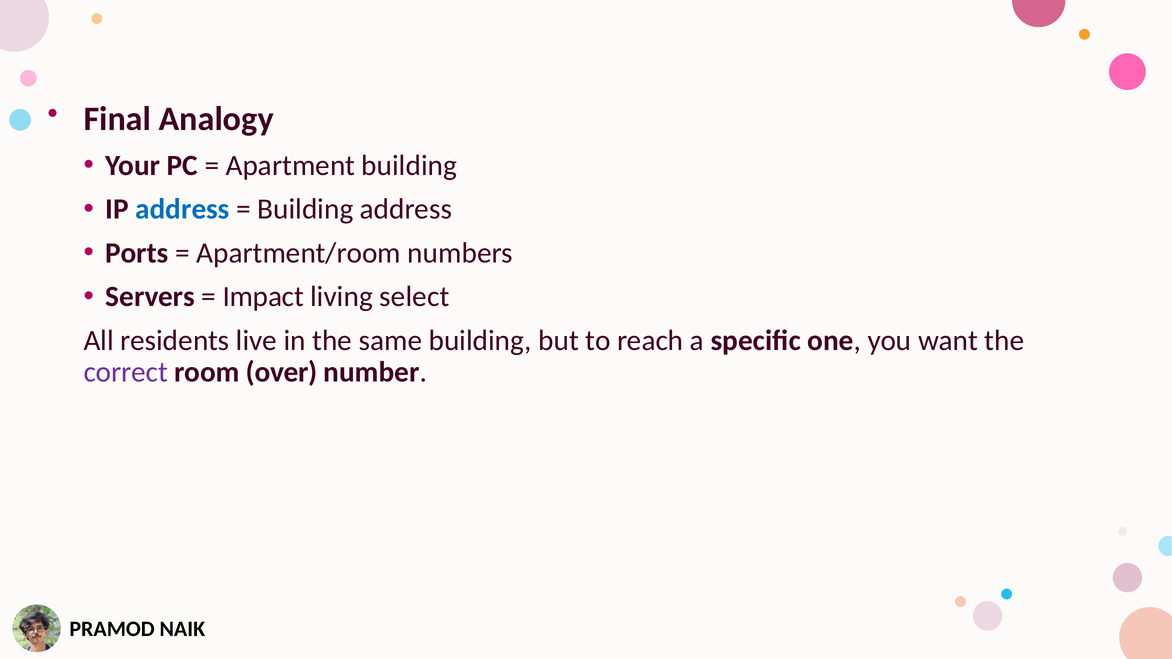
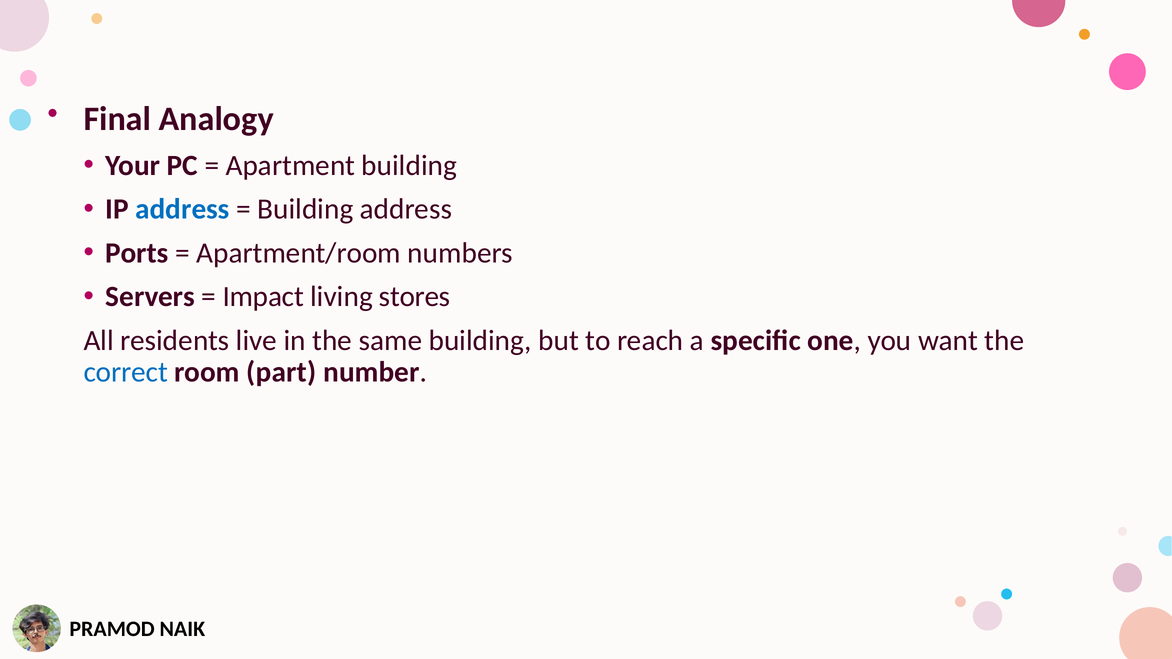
select: select -> stores
correct colour: purple -> blue
over: over -> part
